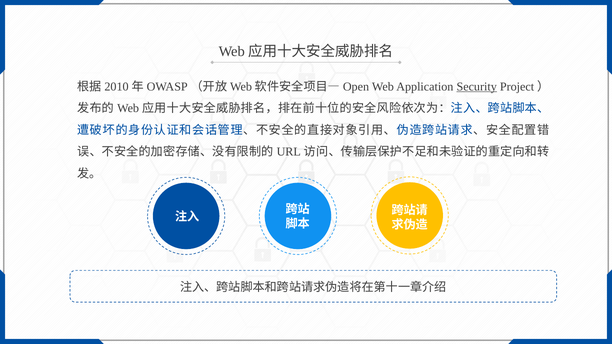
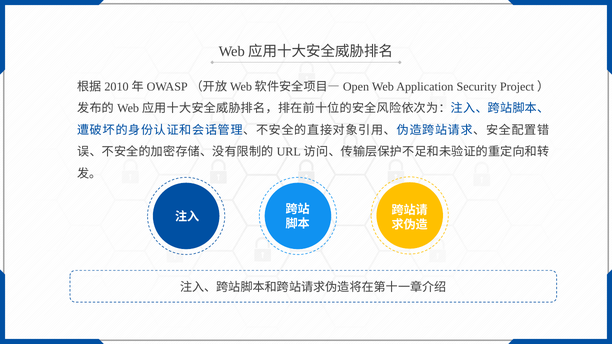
Security underline: present -> none
